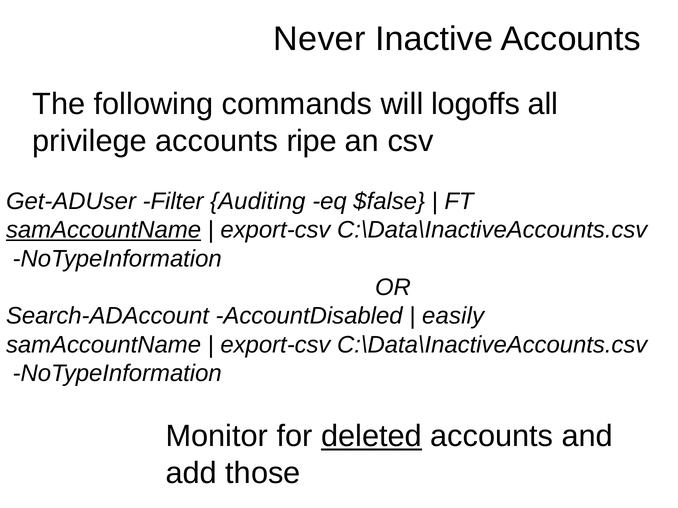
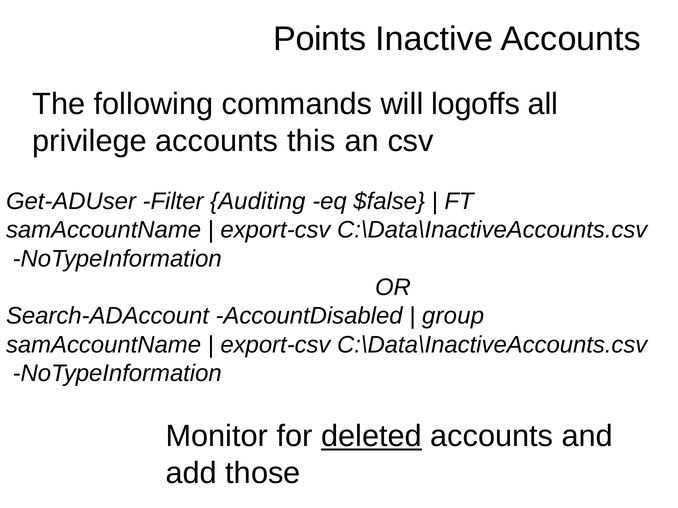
Never: Never -> Points
ripe: ripe -> this
samAccountName at (104, 230) underline: present -> none
easily: easily -> group
